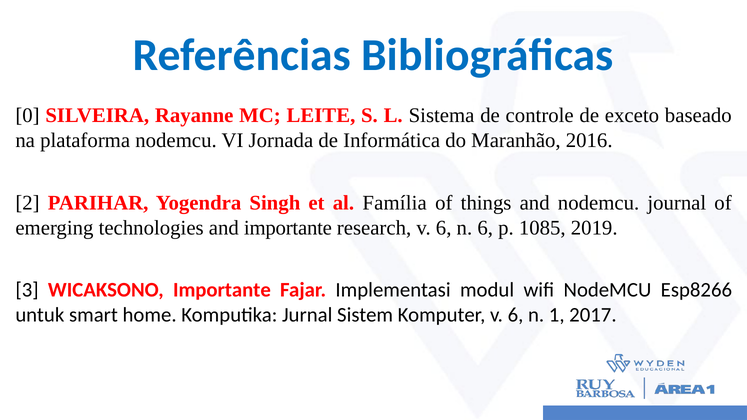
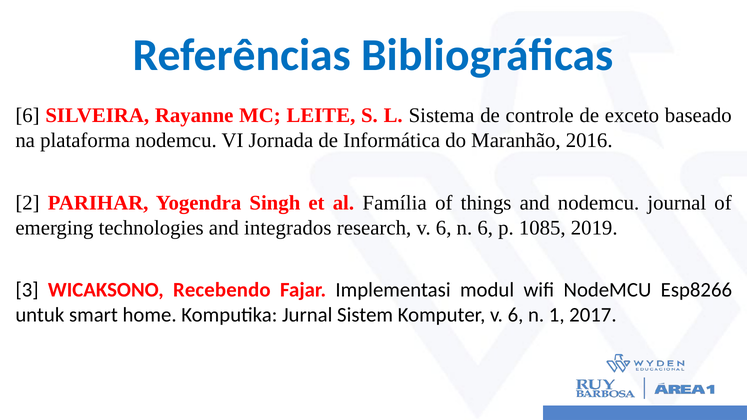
0 at (28, 116): 0 -> 6
and importante: importante -> integrados
WICAKSONO Importante: Importante -> Recebendo
